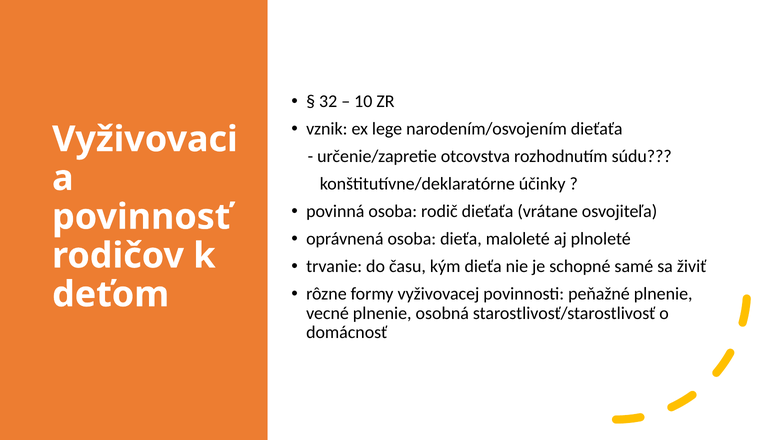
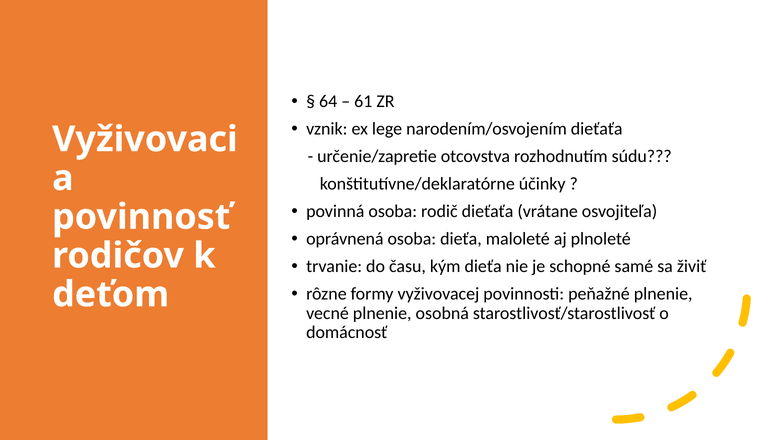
32: 32 -> 64
10: 10 -> 61
